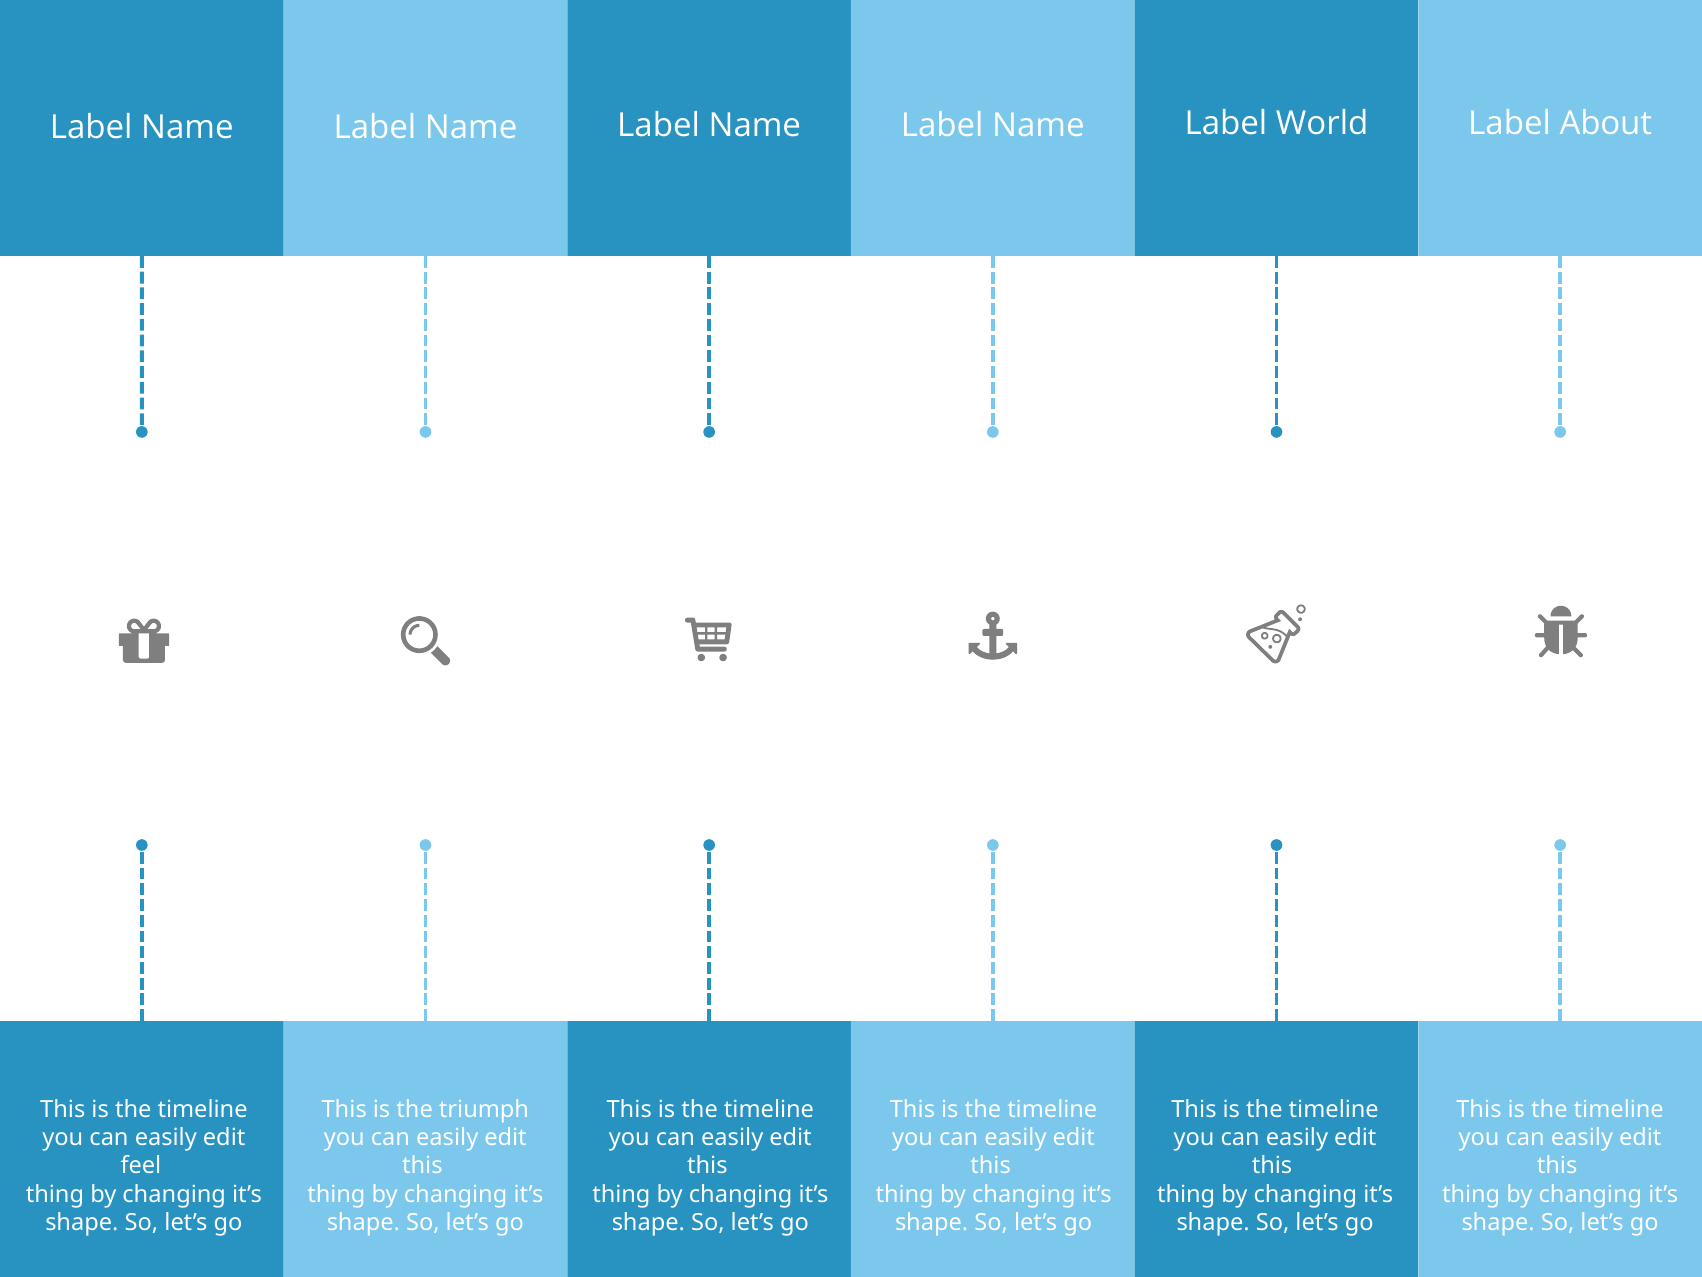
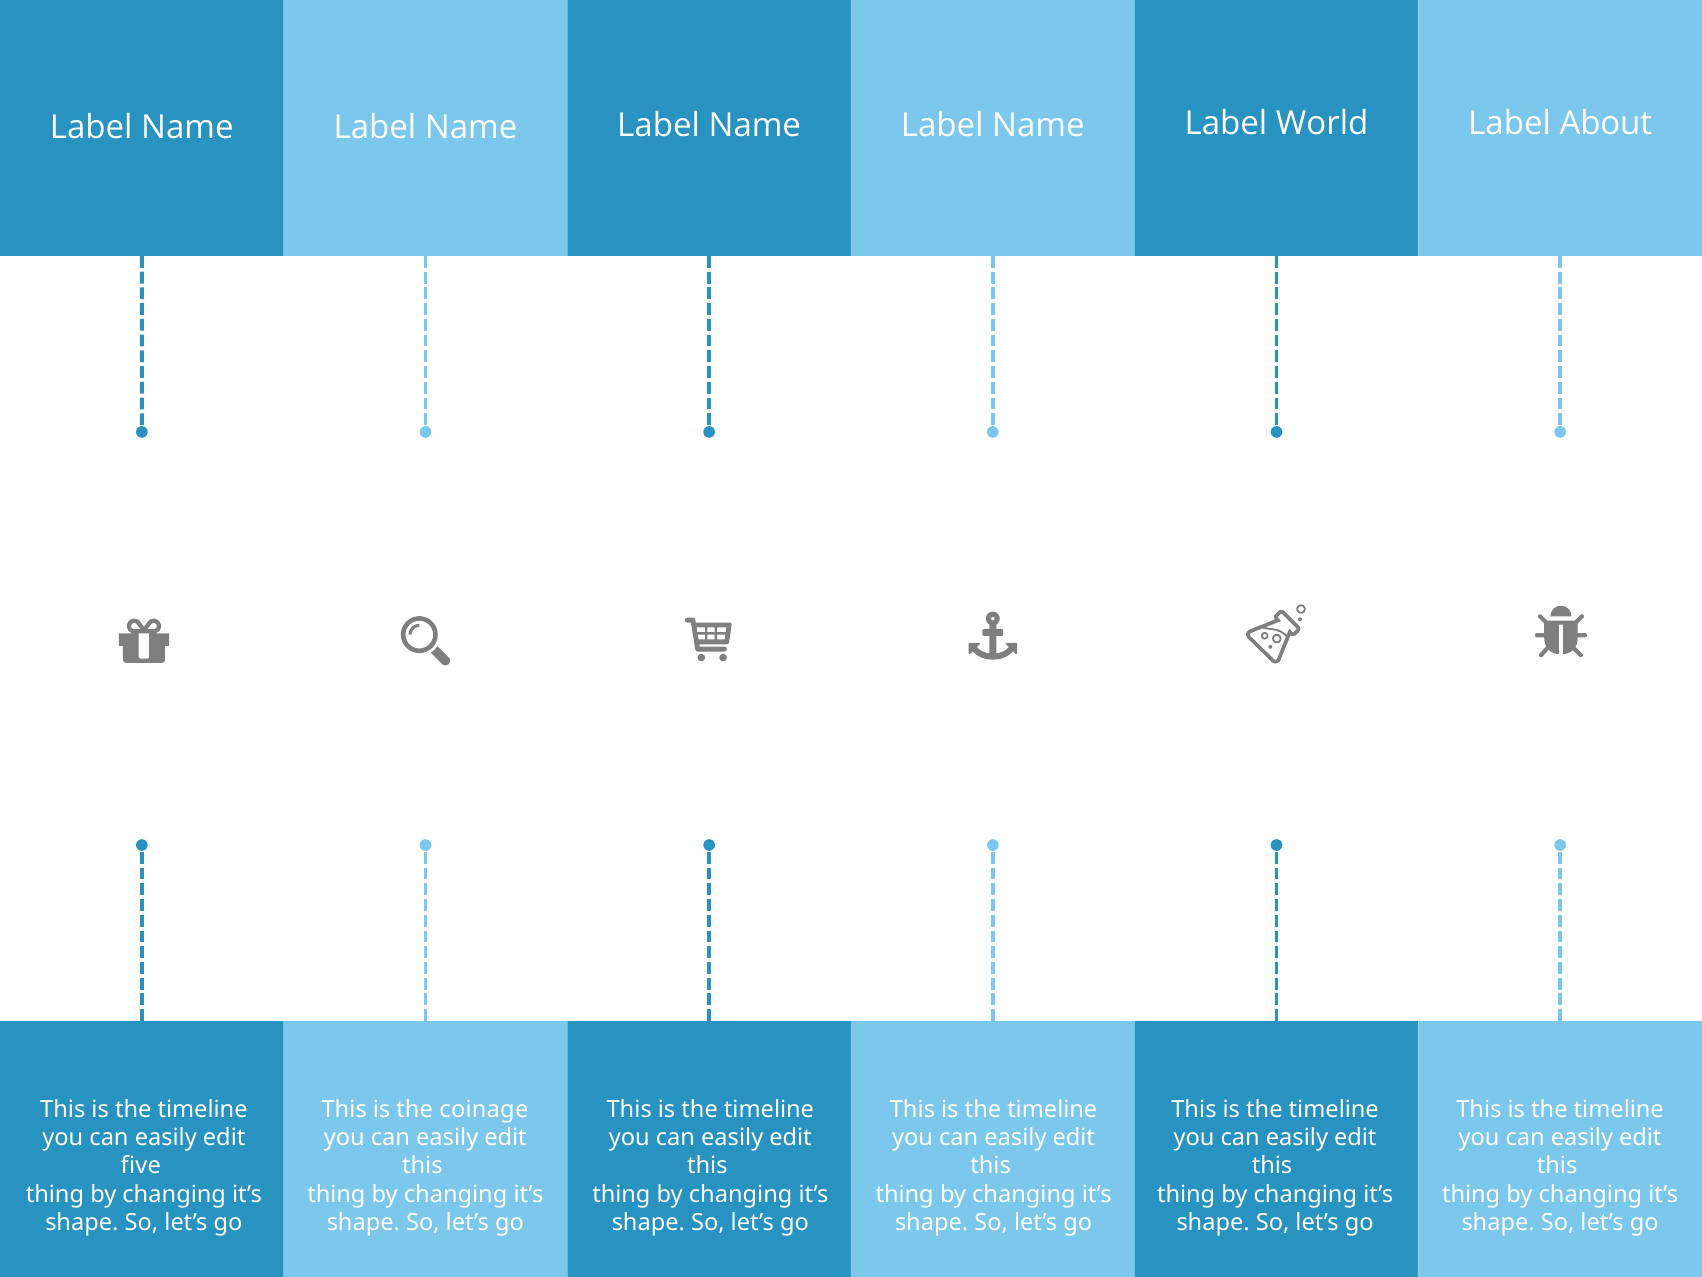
triumph: triumph -> coinage
feel: feel -> five
